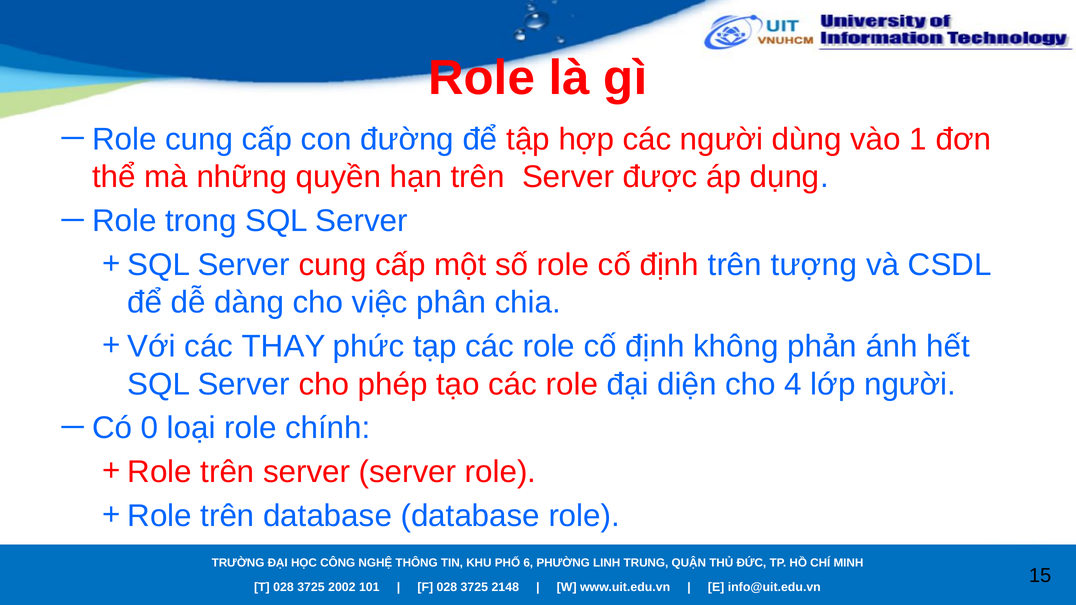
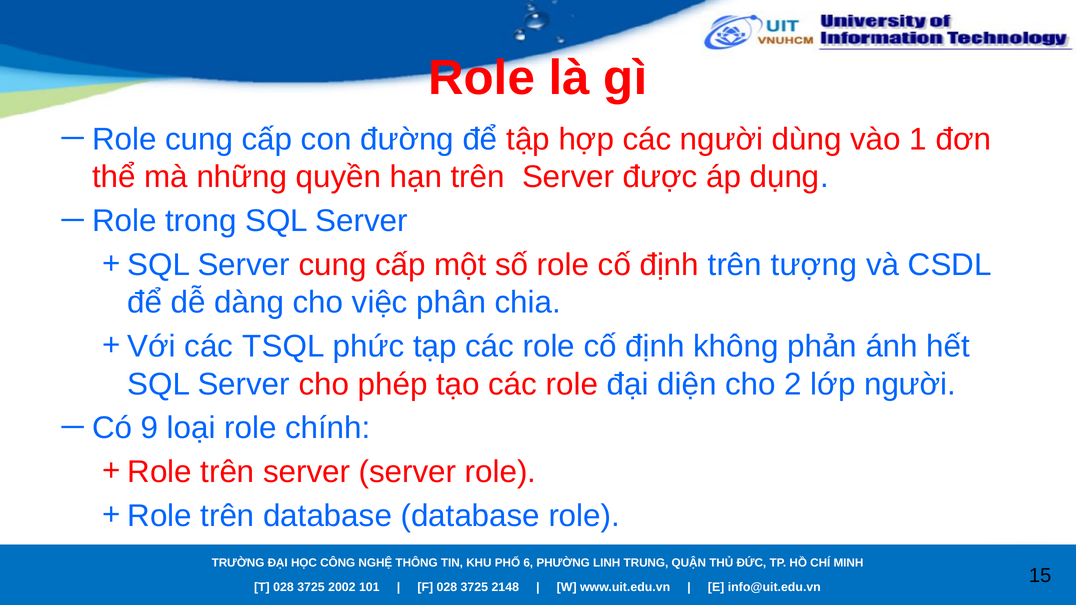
THAY: THAY -> TSQL
4: 4 -> 2
0: 0 -> 9
